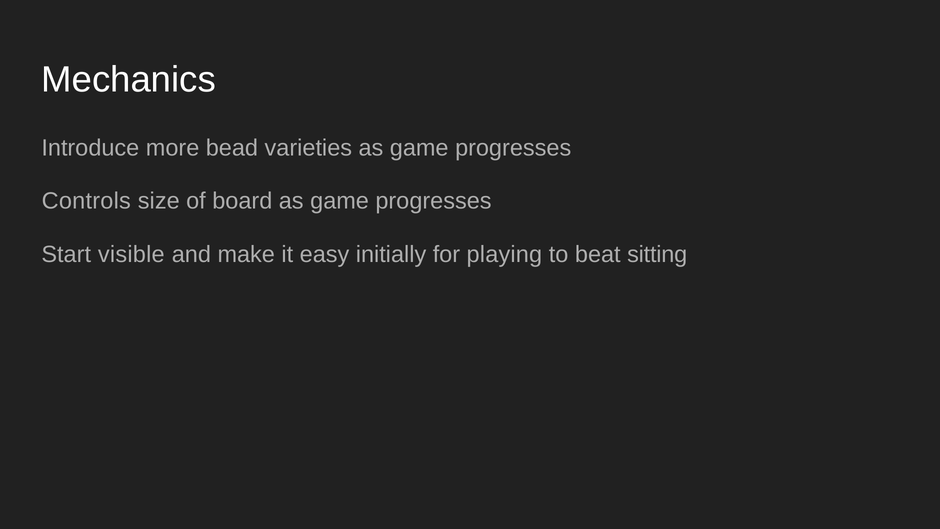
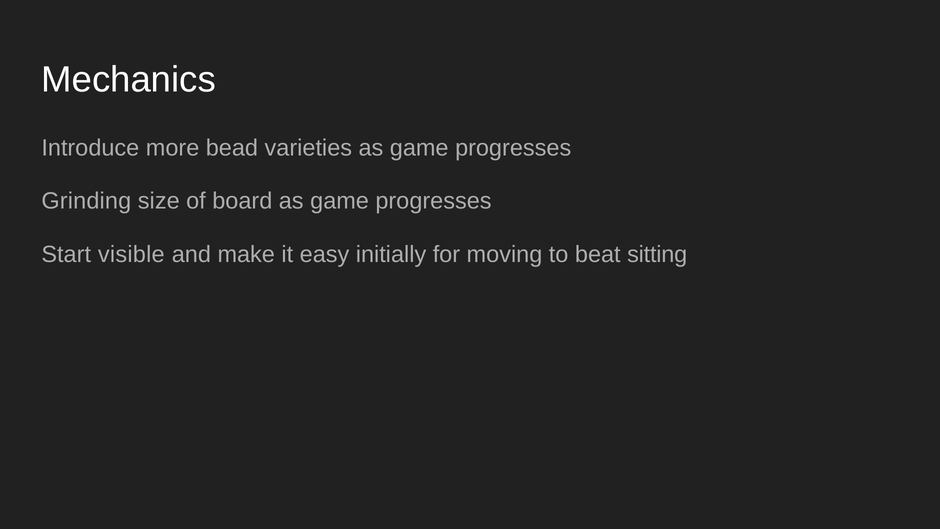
Controls: Controls -> Grinding
playing: playing -> moving
